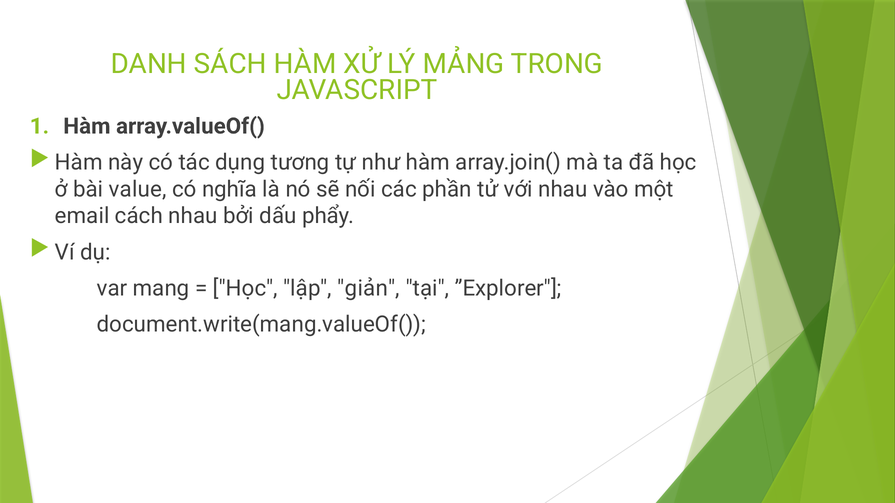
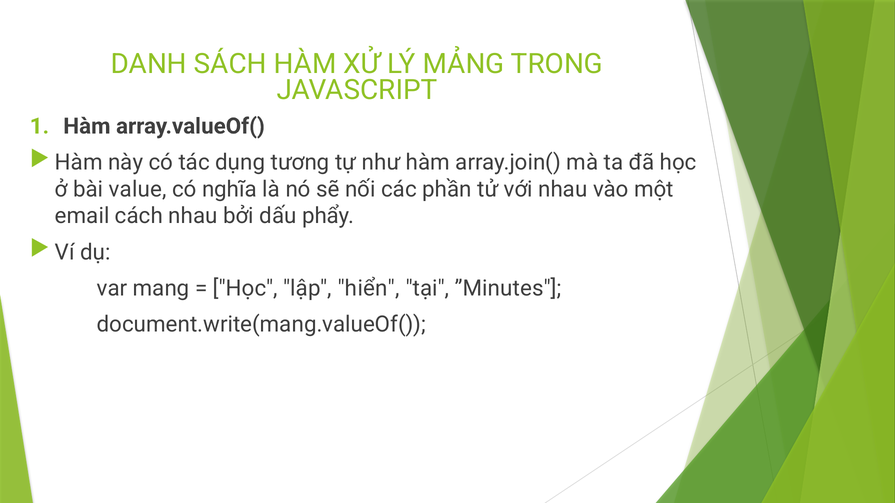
giản: giản -> hiển
”Explorer: ”Explorer -> ”Minutes
